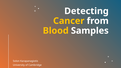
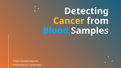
Blood colour: yellow -> light blue
